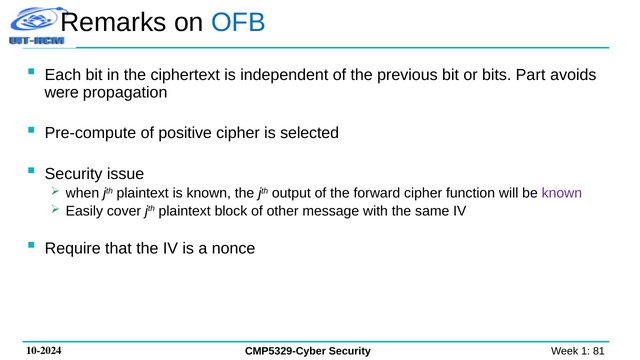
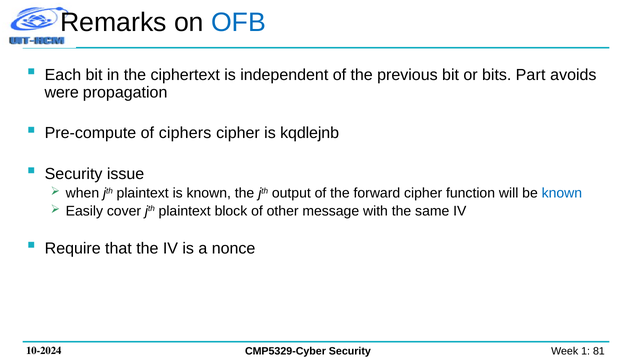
positive: positive -> ciphers
selected: selected -> kqdlejnb
known at (562, 193) colour: purple -> blue
